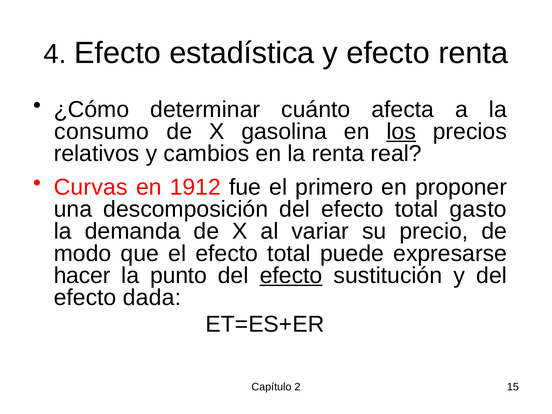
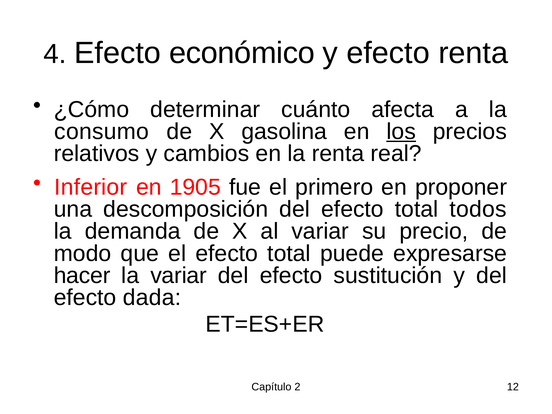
estadística: estadística -> económico
Curvas: Curvas -> Inferior
1912: 1912 -> 1905
gasto: gasto -> todos
la punto: punto -> variar
efecto at (291, 275) underline: present -> none
15: 15 -> 12
